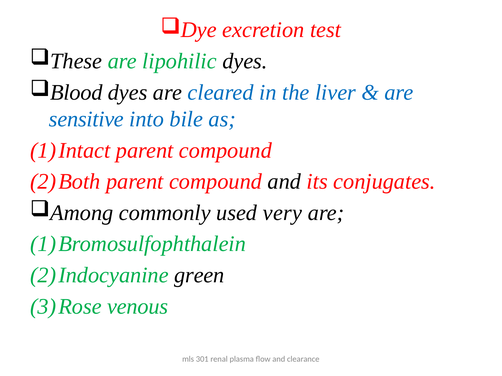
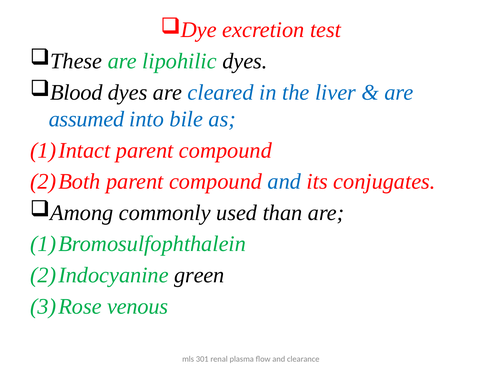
sensitive: sensitive -> assumed
and at (284, 182) colour: black -> blue
very: very -> than
